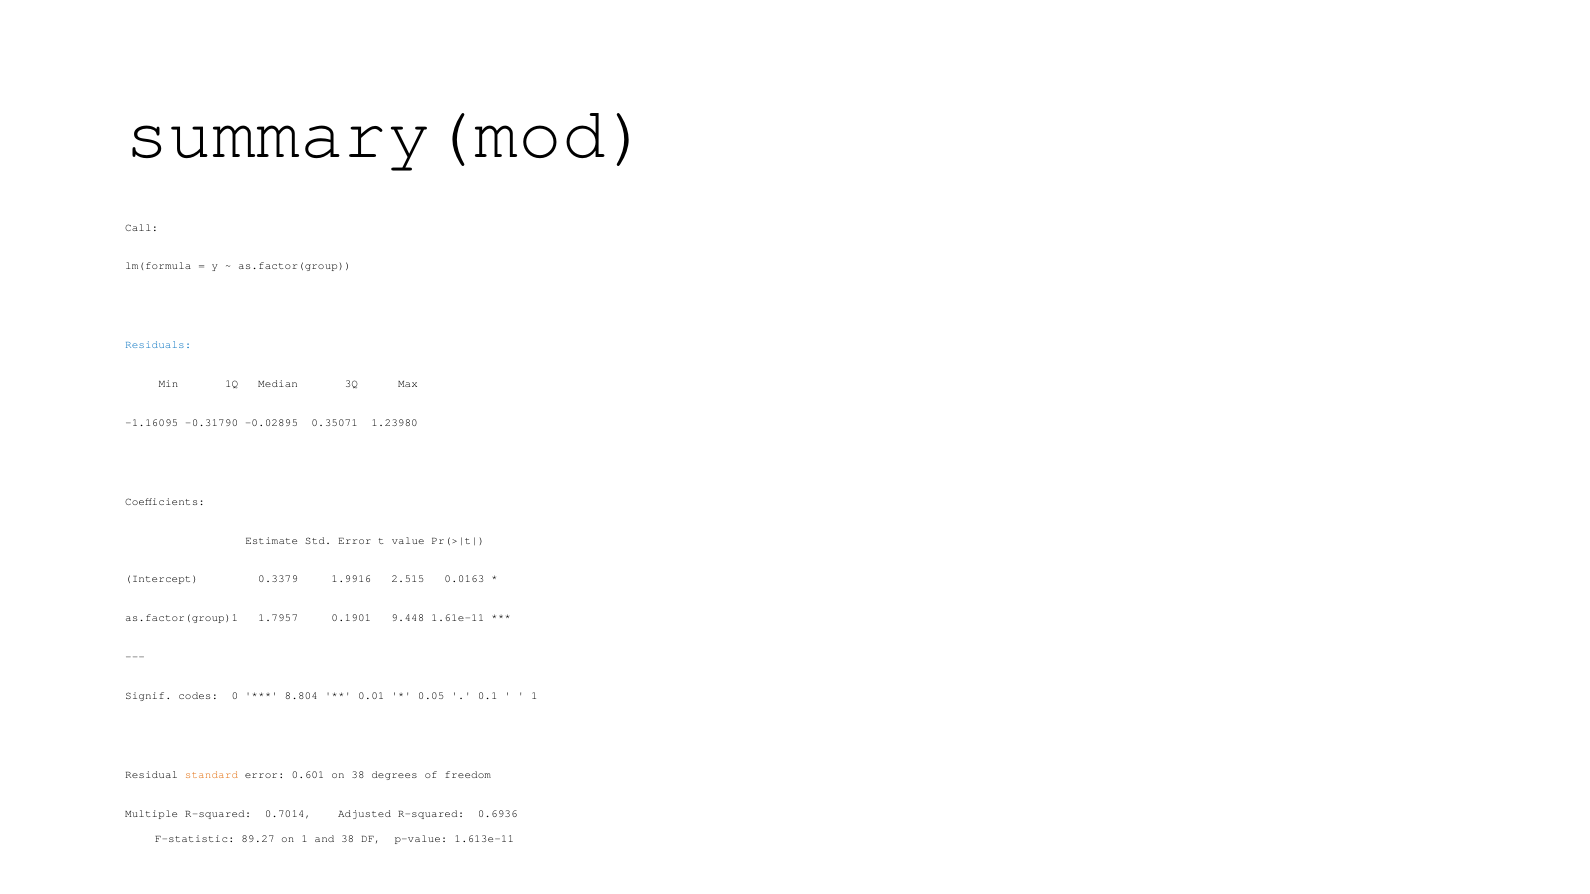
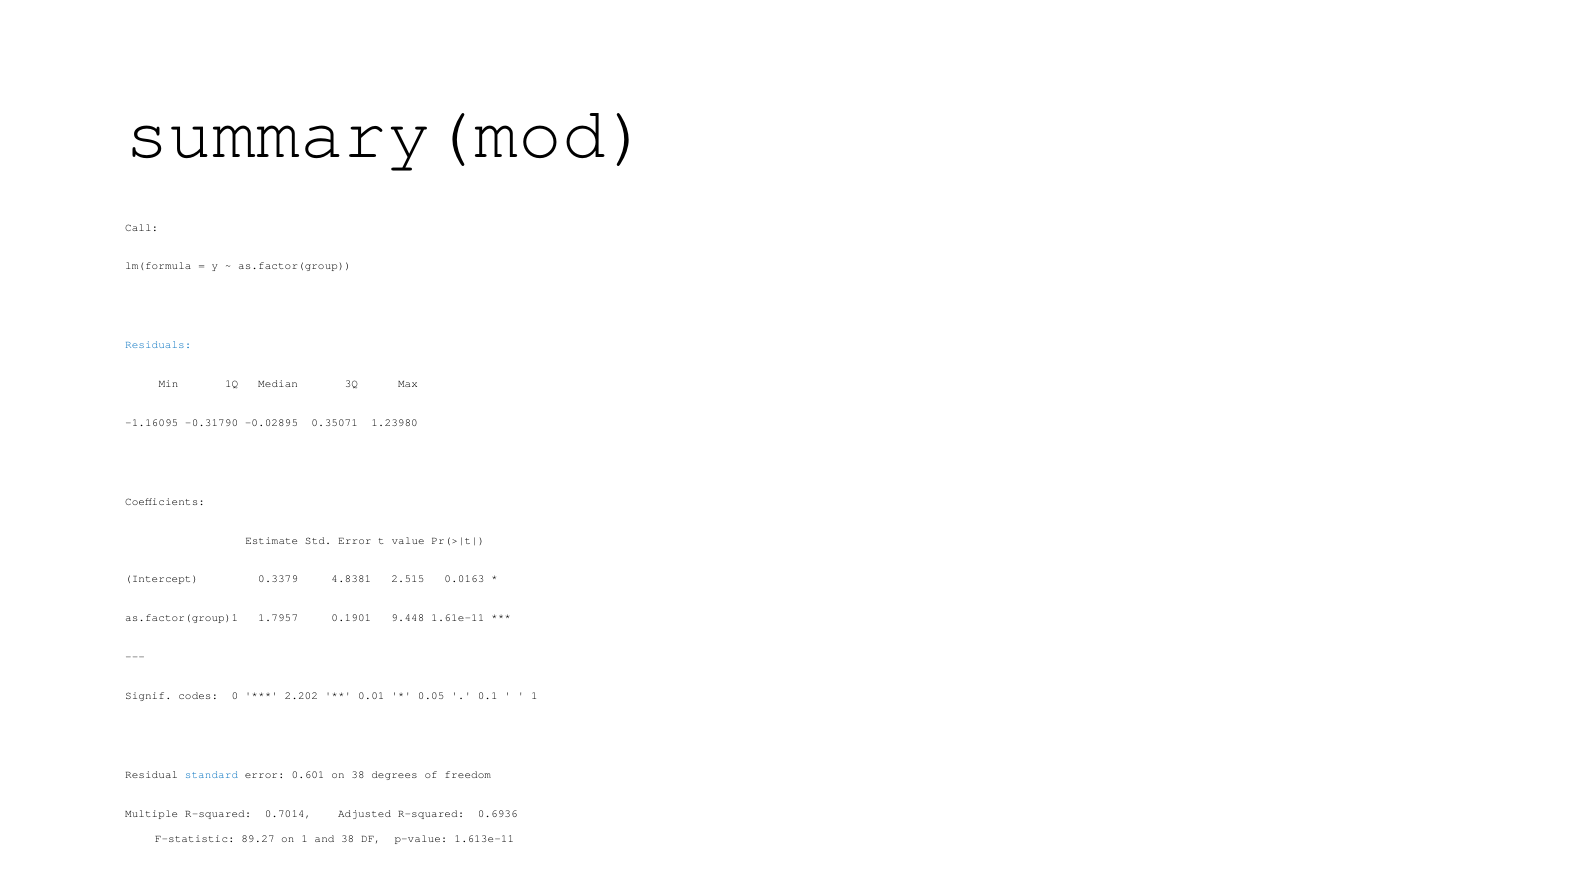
1.9916: 1.9916 -> 4.8381
8.804: 8.804 -> 2.202
standard colour: orange -> blue
